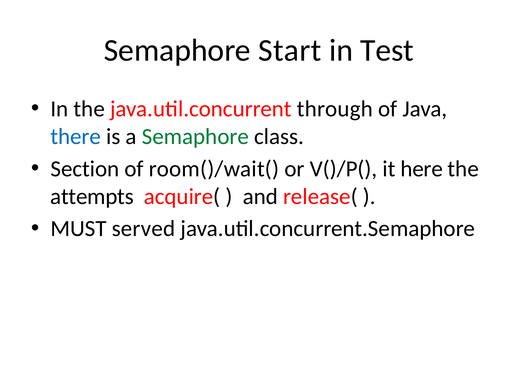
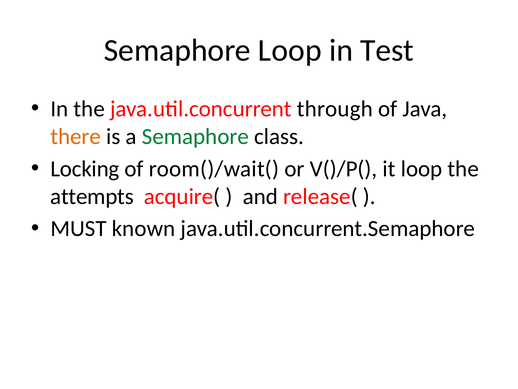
Semaphore Start: Start -> Loop
there colour: blue -> orange
Section: Section -> Locking
it here: here -> loop
served: served -> known
